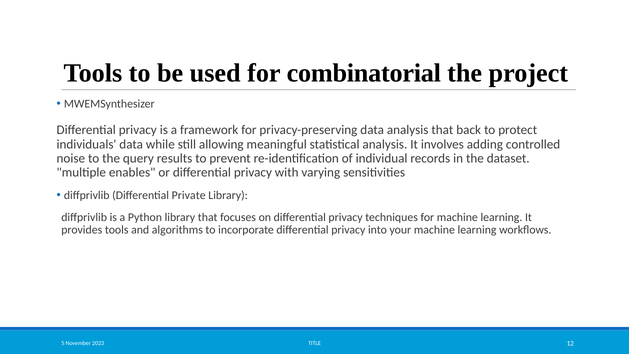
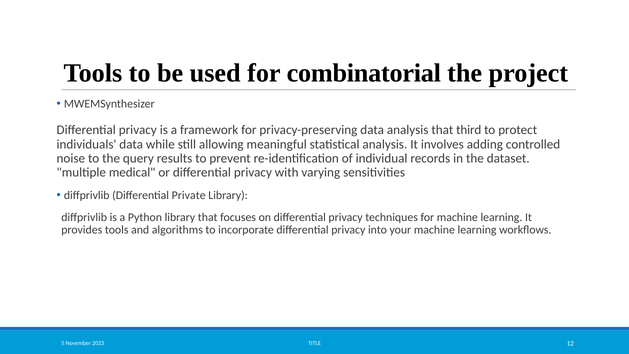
back: back -> third
enables: enables -> medical
